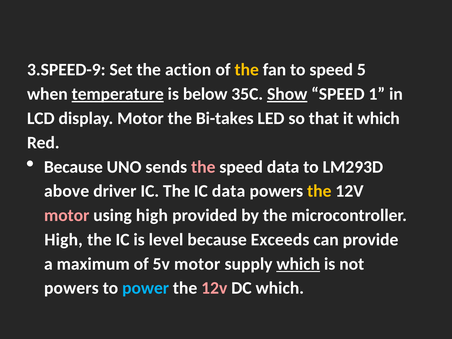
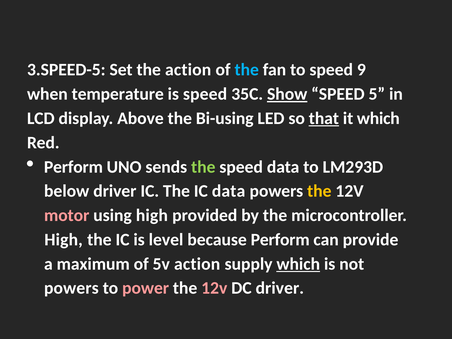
3.SPEED-9: 3.SPEED-9 -> 3.SPEED-5
the at (247, 70) colour: yellow -> light blue
5: 5 -> 9
temperature underline: present -> none
is below: below -> speed
1: 1 -> 5
display Motor: Motor -> Above
Bi-takes: Bi-takes -> Bi-using
that underline: none -> present
Because at (73, 167): Because -> Perform
the at (203, 167) colour: pink -> light green
above: above -> below
because Exceeds: Exceeds -> Perform
5v motor: motor -> action
power colour: light blue -> pink
DC which: which -> driver
